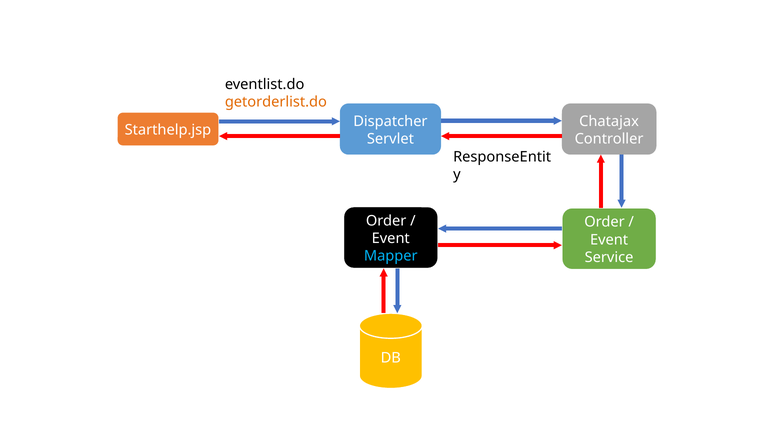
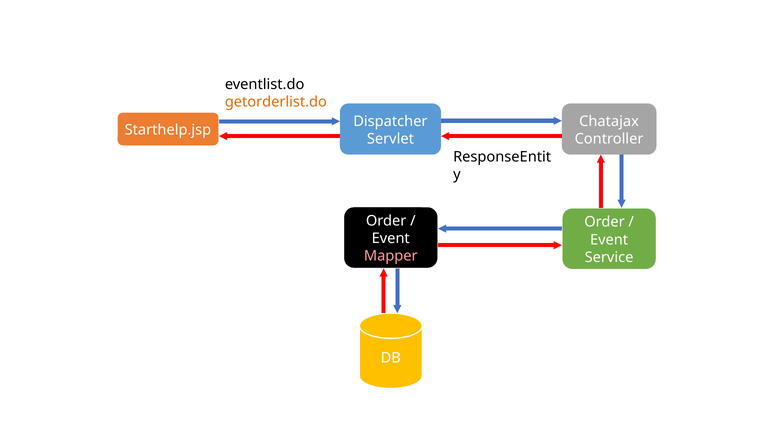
Mapper colour: light blue -> pink
